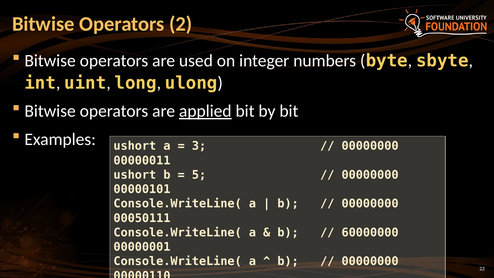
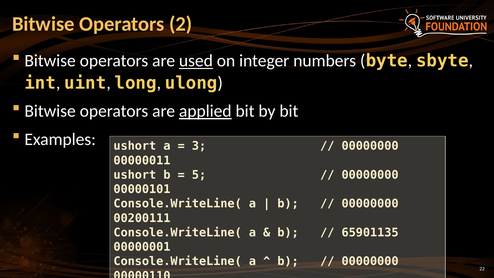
used underline: none -> present
00050111: 00050111 -> 00200111
60000000: 60000000 -> 65901135
